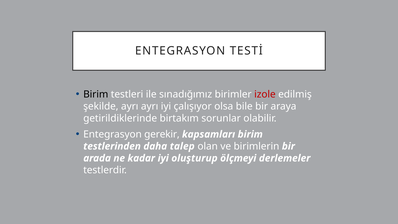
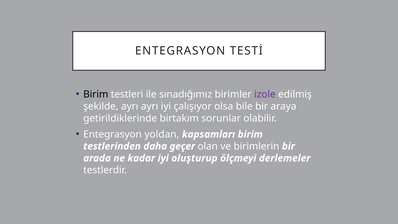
izole colour: red -> purple
gerekir: gerekir -> yoldan
talep: talep -> geçer
